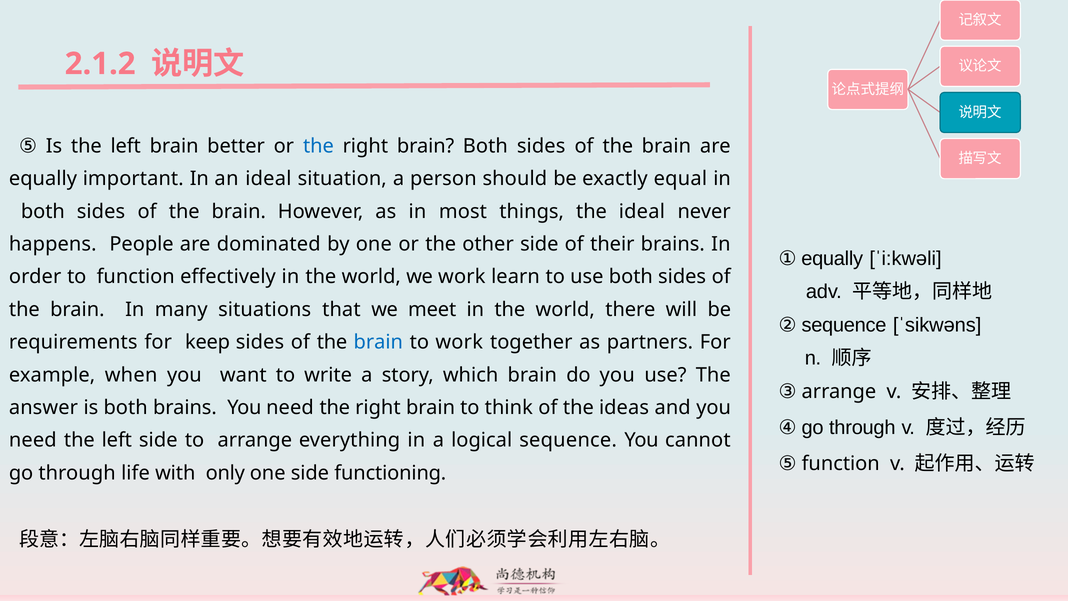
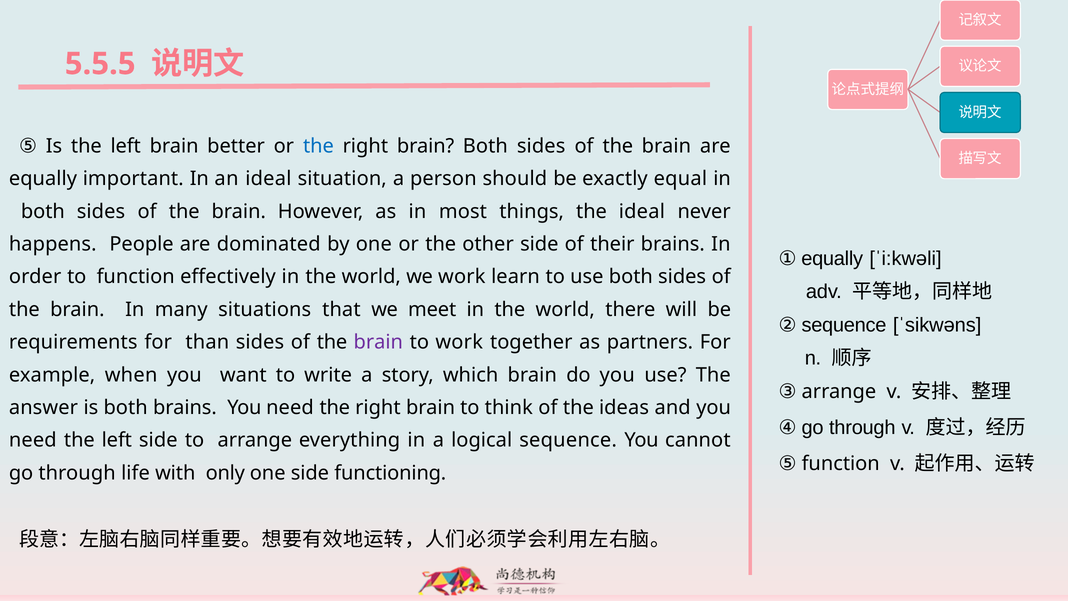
2.1.2: 2.1.2 -> 5.5.5
keep: keep -> than
brain at (378, 342) colour: blue -> purple
